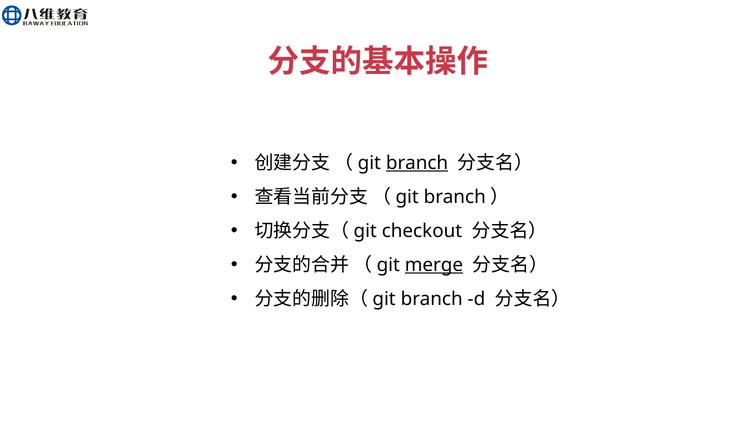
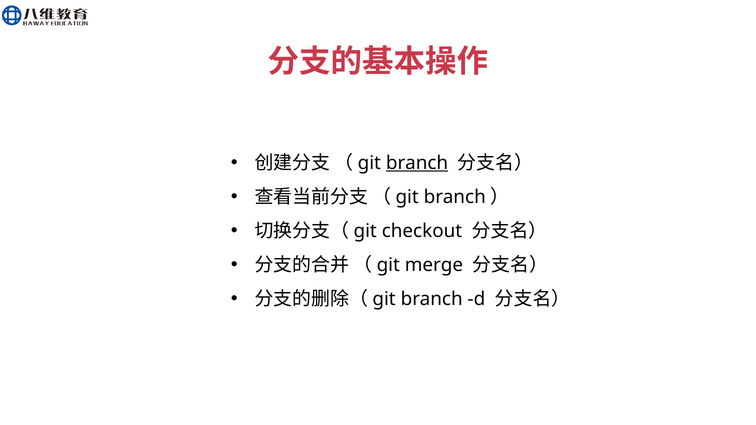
merge underline: present -> none
